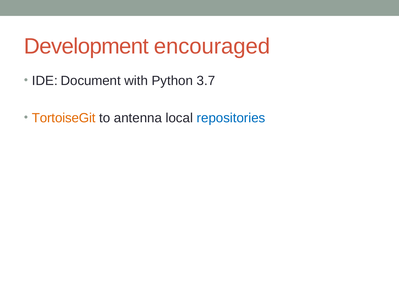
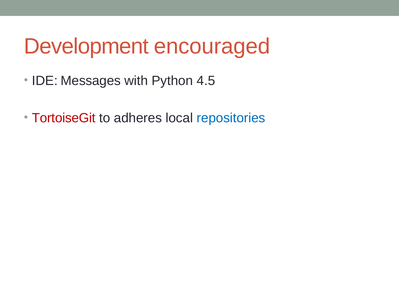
Document: Document -> Messages
3.7: 3.7 -> 4.5
TortoiseGit colour: orange -> red
antenna: antenna -> adheres
